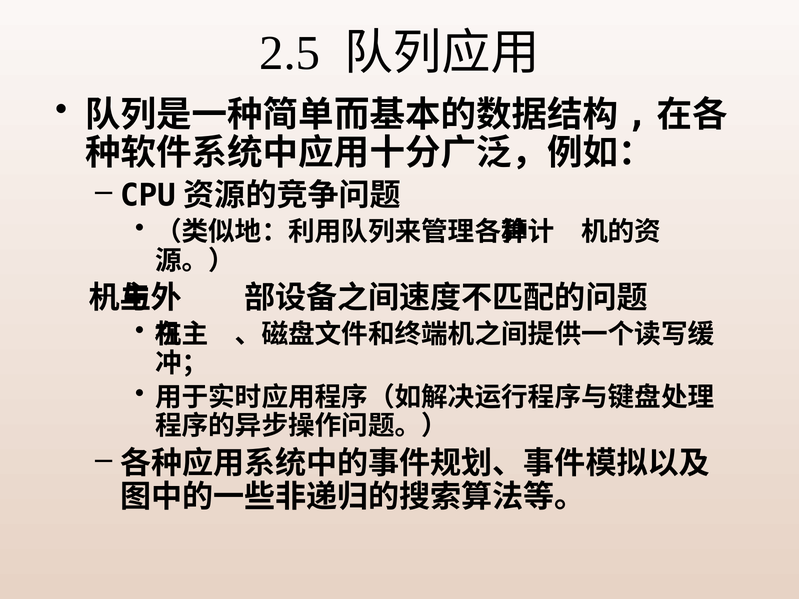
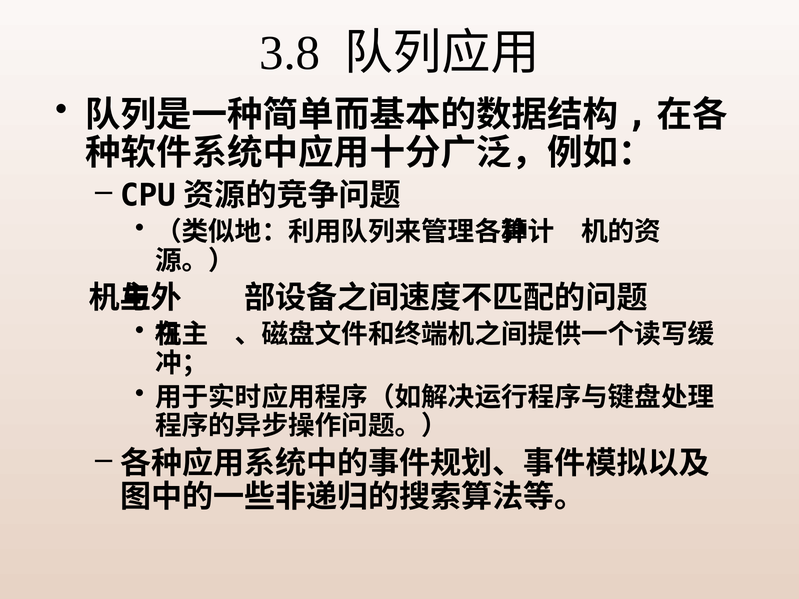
2.5: 2.5 -> 3.8
